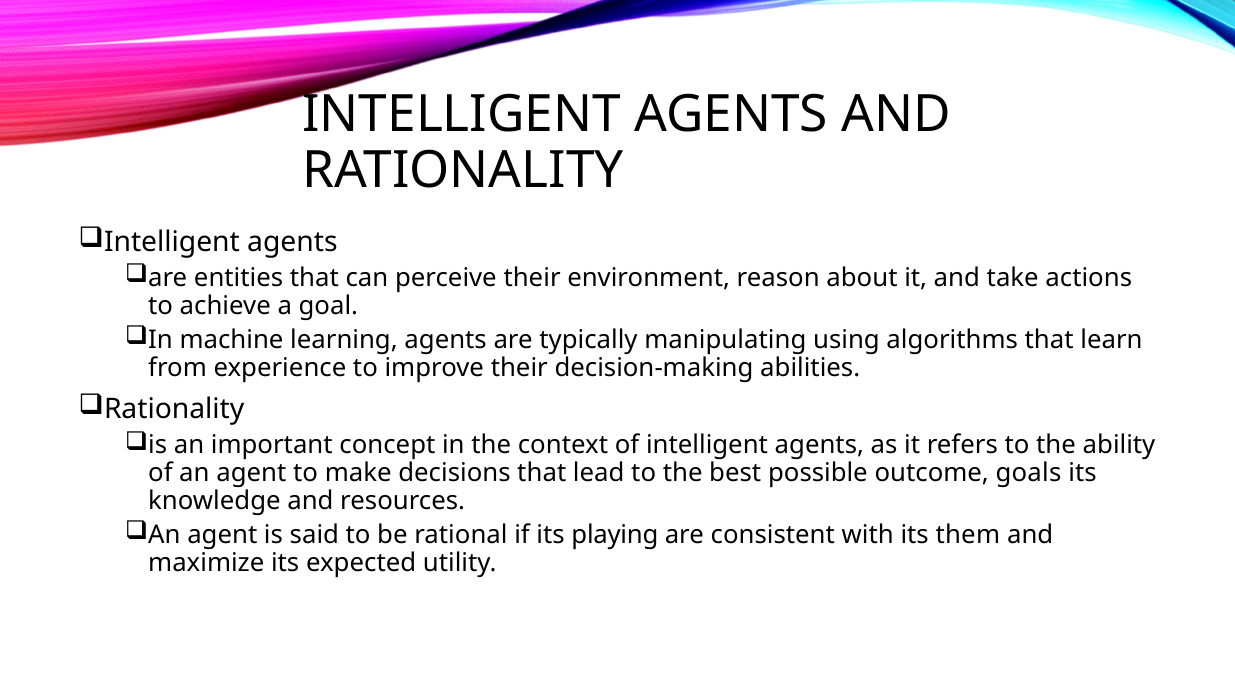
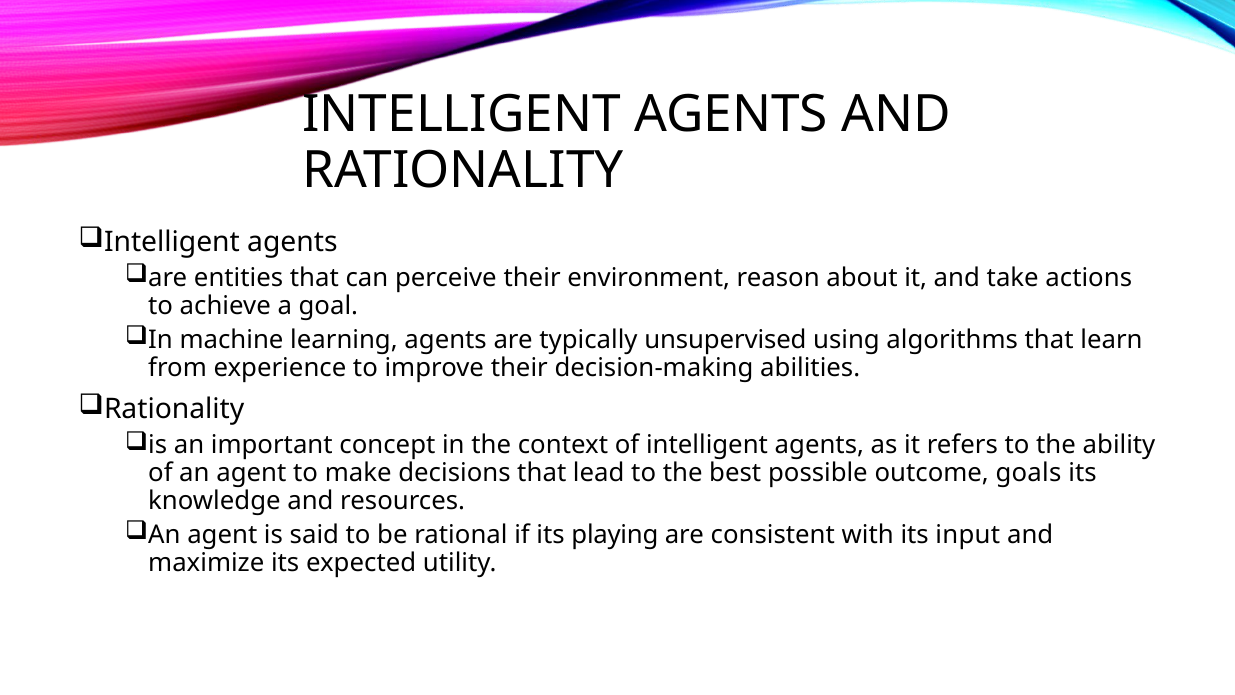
manipulating: manipulating -> unsupervised
them: them -> input
